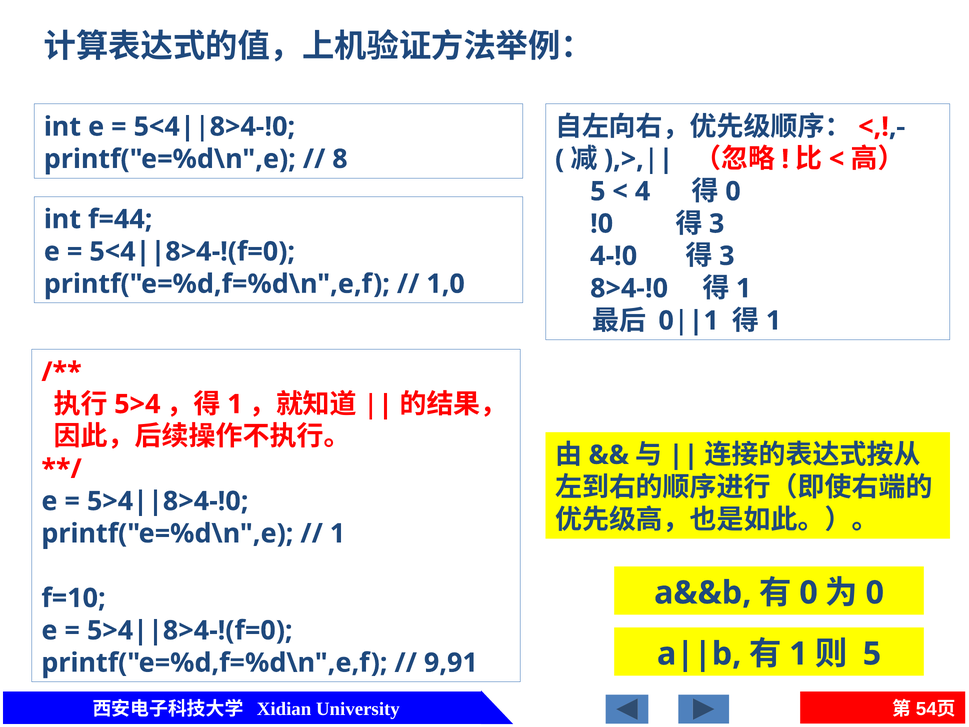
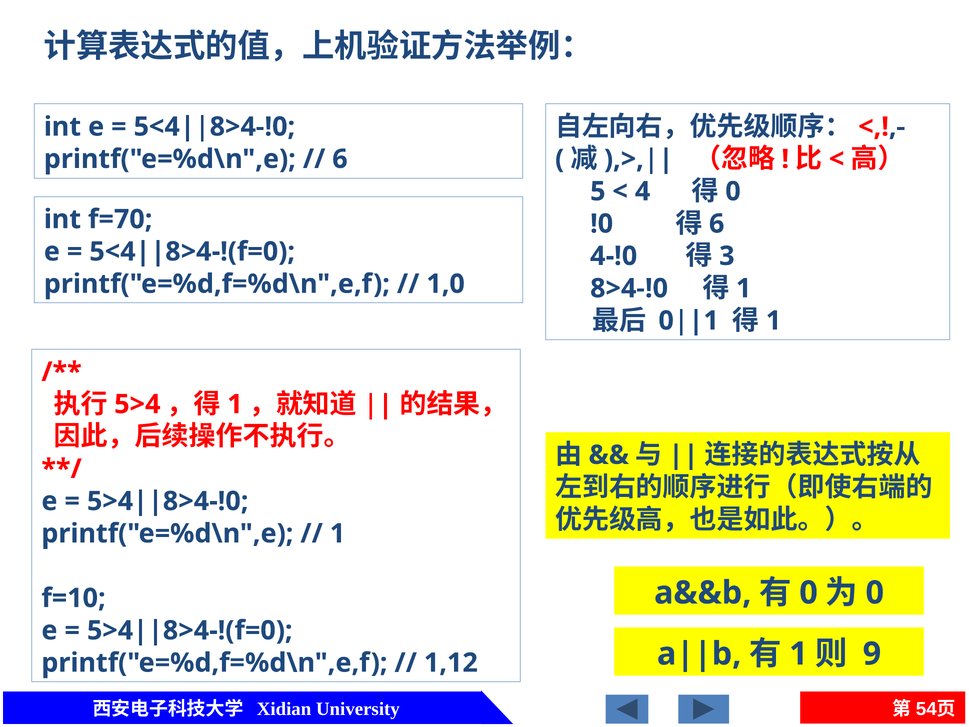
8 at (340, 159): 8 -> 6
f=44: f=44 -> f=70
3 at (717, 224): 3 -> 6
5 at (872, 654): 5 -> 9
9,91: 9,91 -> 1,12
